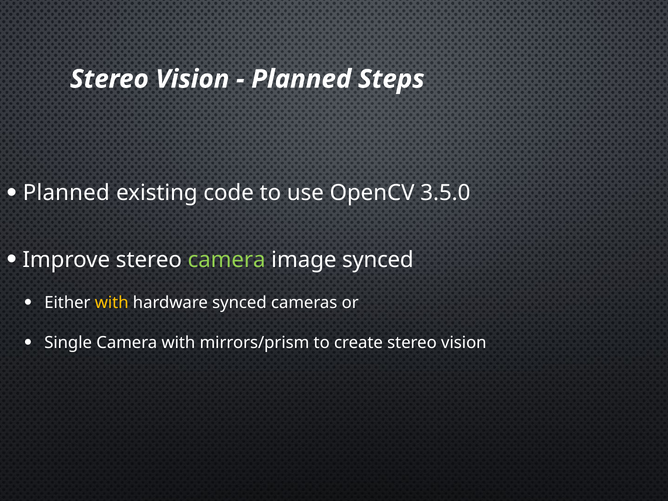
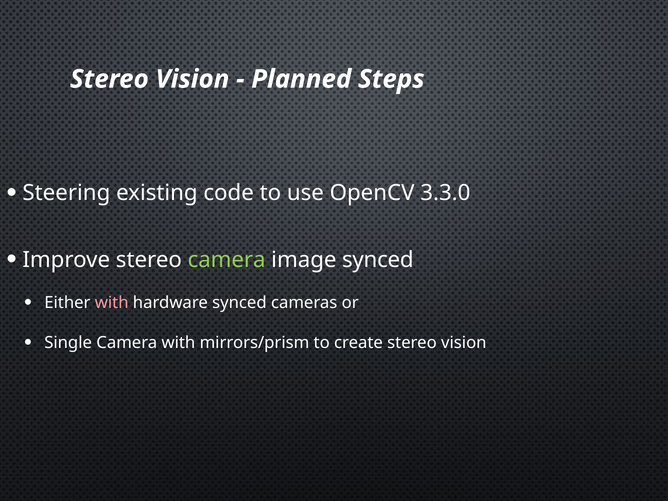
Planned at (66, 193): Planned -> Steering
3.5.0: 3.5.0 -> 3.3.0
with at (112, 303) colour: yellow -> pink
